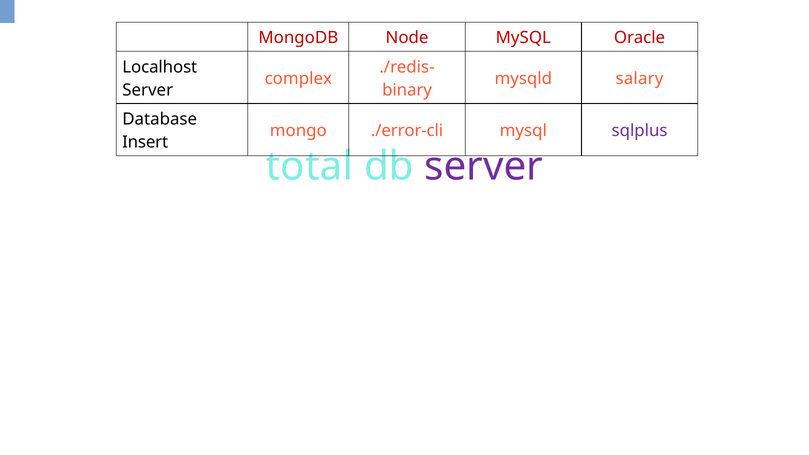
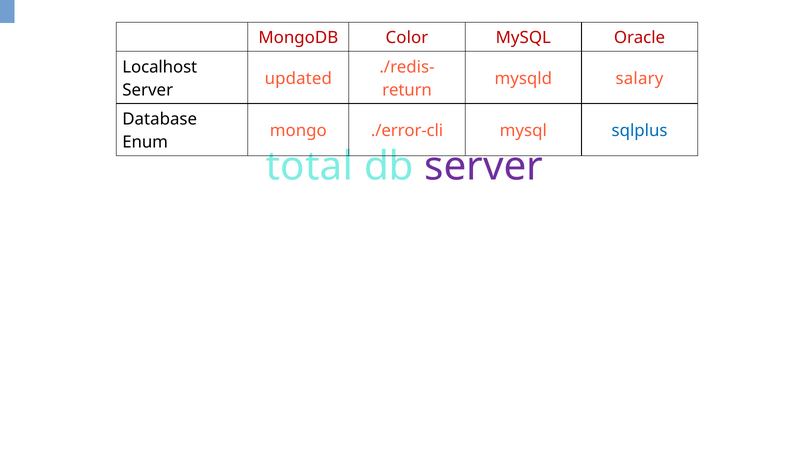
Node: Node -> Color
complex: complex -> updated
binary: binary -> return
sqlplus colour: purple -> blue
Insert: Insert -> Enum
